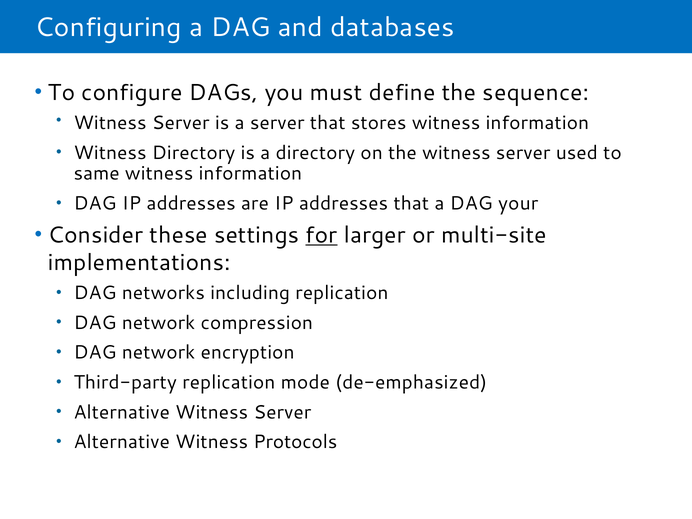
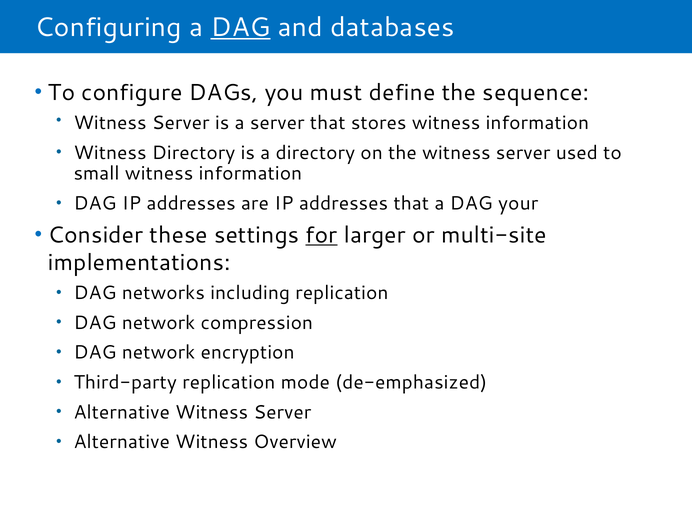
DAG at (241, 27) underline: none -> present
same: same -> small
Protocols: Protocols -> Overview
